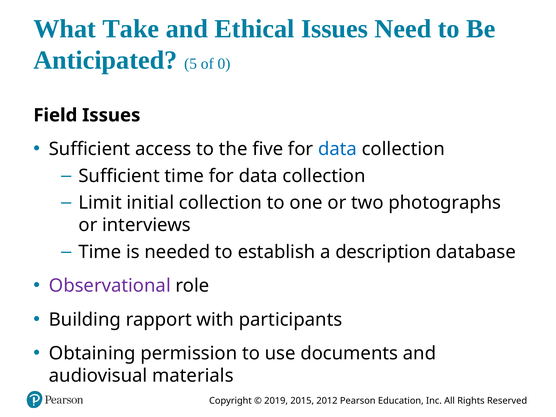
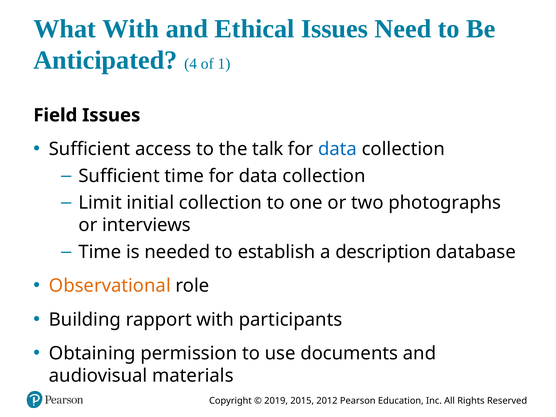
What Take: Take -> With
5: 5 -> 4
0: 0 -> 1
five: five -> talk
Observational colour: purple -> orange
